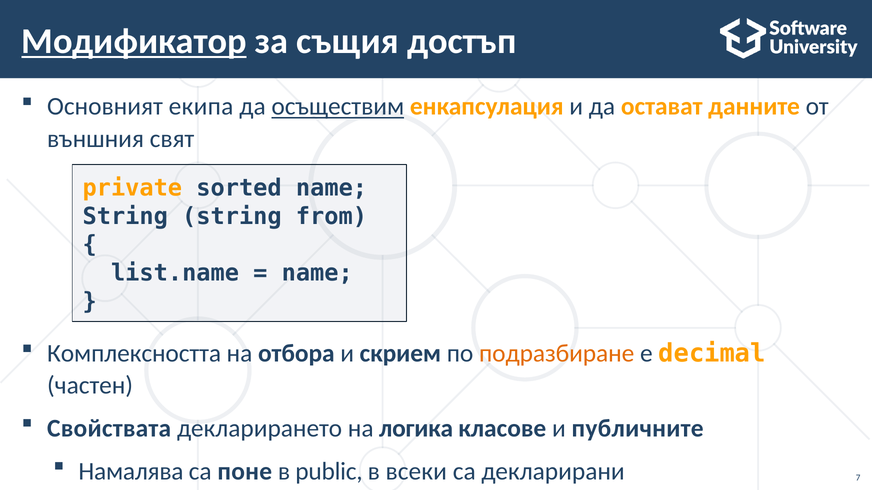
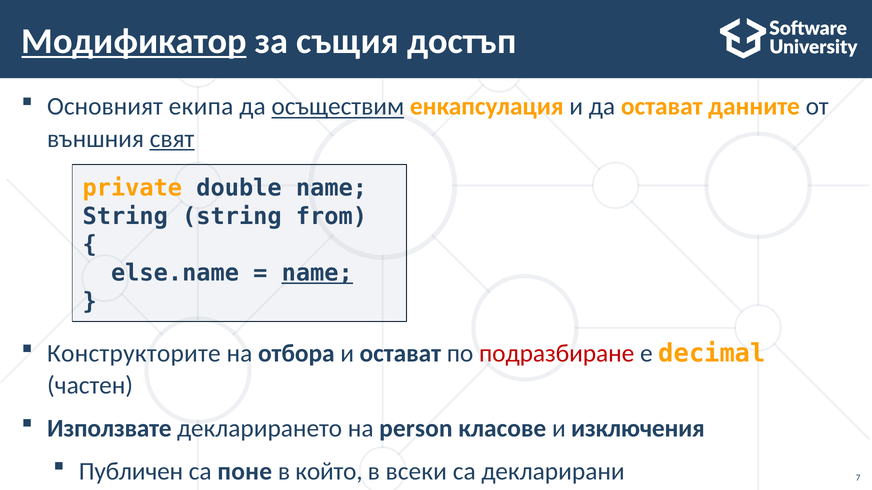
свят underline: none -> present
sorted: sorted -> double
list.name: list.name -> else.name
name at (317, 273) underline: none -> present
Комплексността: Комплексността -> Конструкторите
и скрием: скрием -> остават
подразбиране colour: orange -> red
Свойствата: Свойствата -> Използвате
логика: логика -> person
публичните: публичните -> изключения
Намалява: Намалява -> Публичен
public: public -> който
